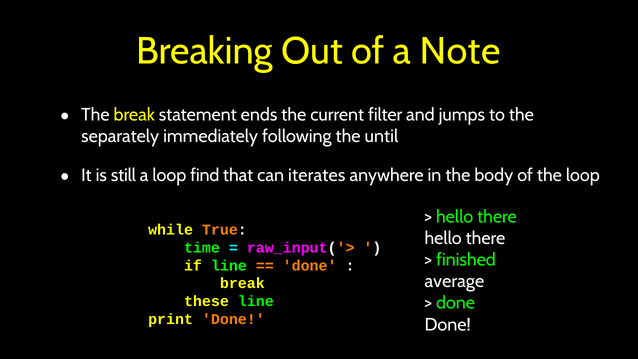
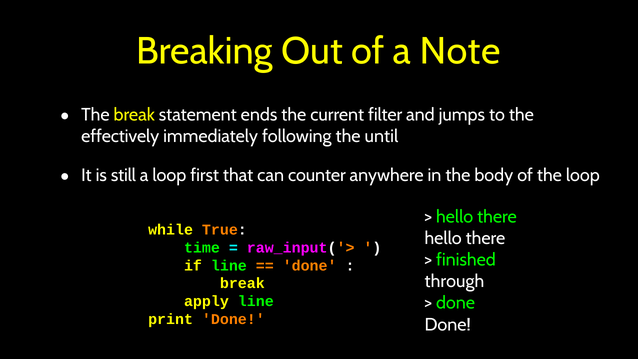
separately: separately -> effectively
find: find -> first
iterates: iterates -> counter
average: average -> through
these: these -> apply
